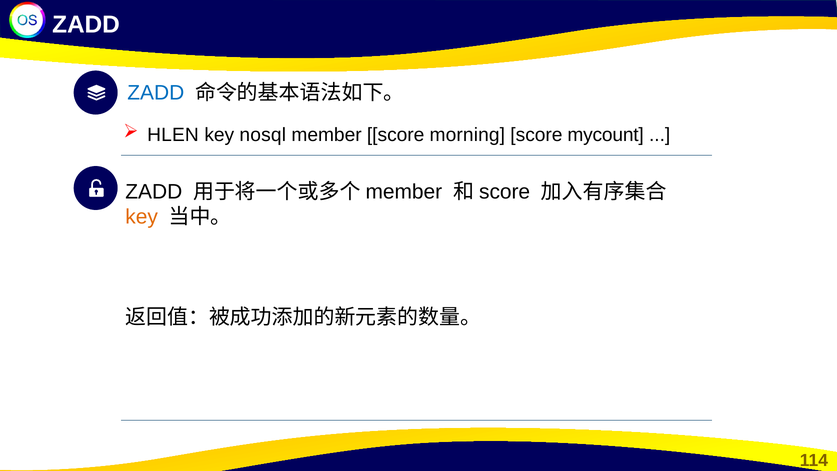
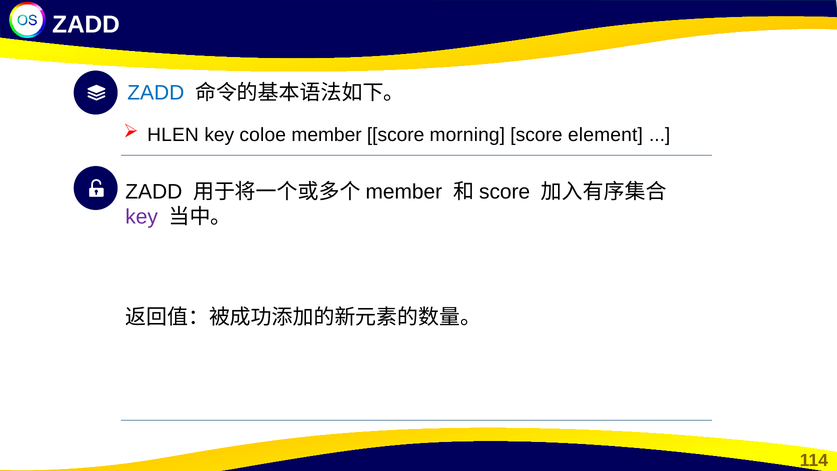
nosql: nosql -> coloe
mycount: mycount -> element
key at (142, 217) colour: orange -> purple
